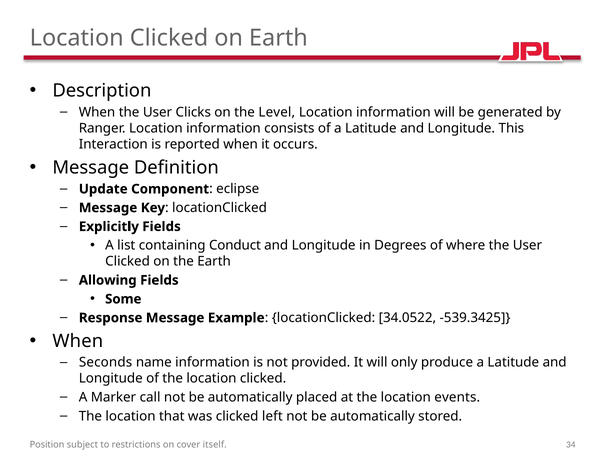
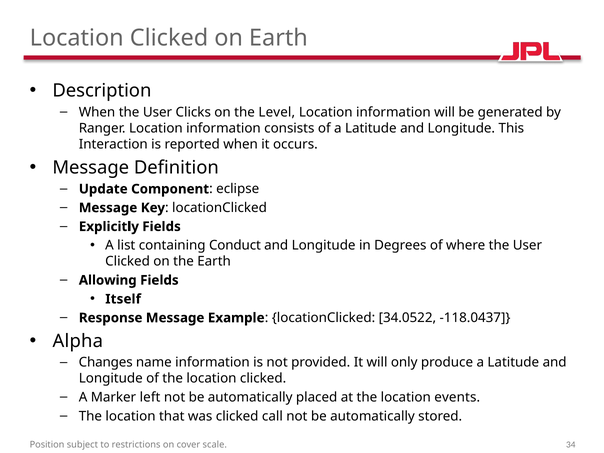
Some: Some -> Itself
-539.3425: -539.3425 -> -118.0437
When at (78, 341): When -> Alpha
Seconds: Seconds -> Changes
call: call -> left
left: left -> call
itself: itself -> scale
